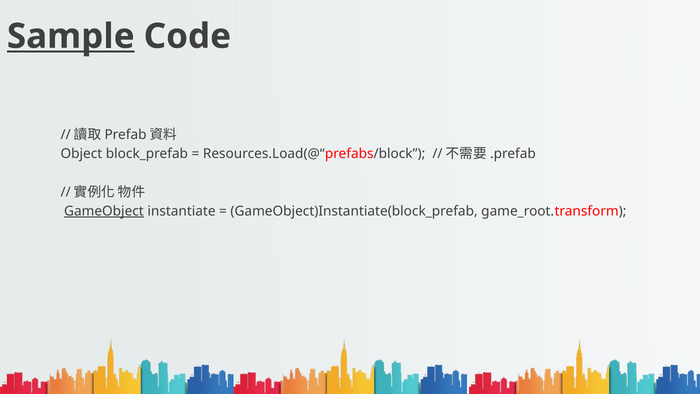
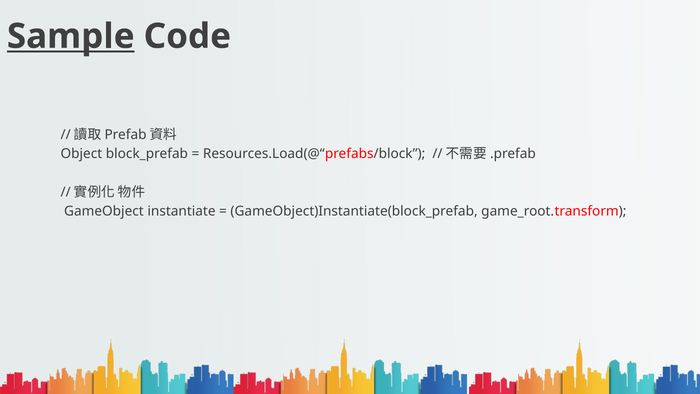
GameObject underline: present -> none
